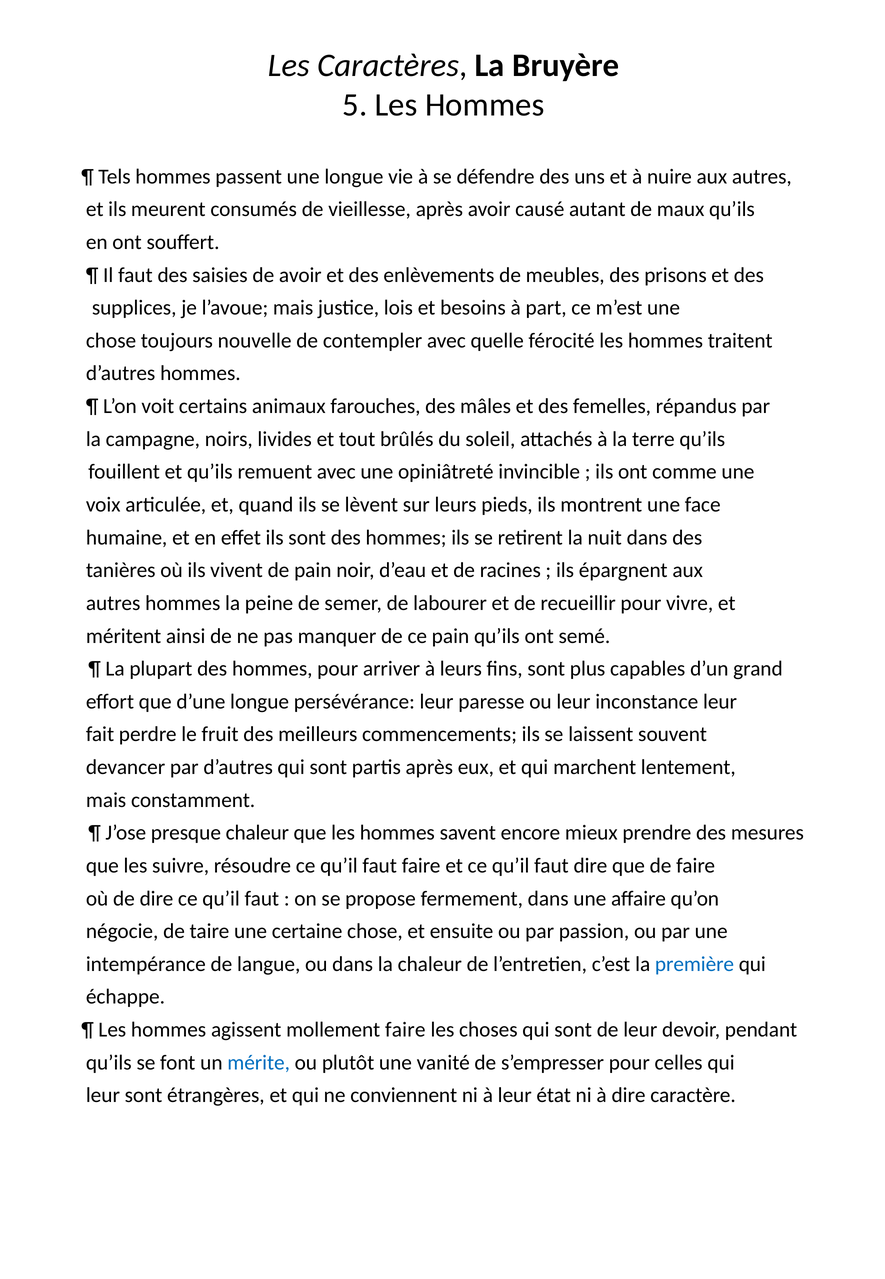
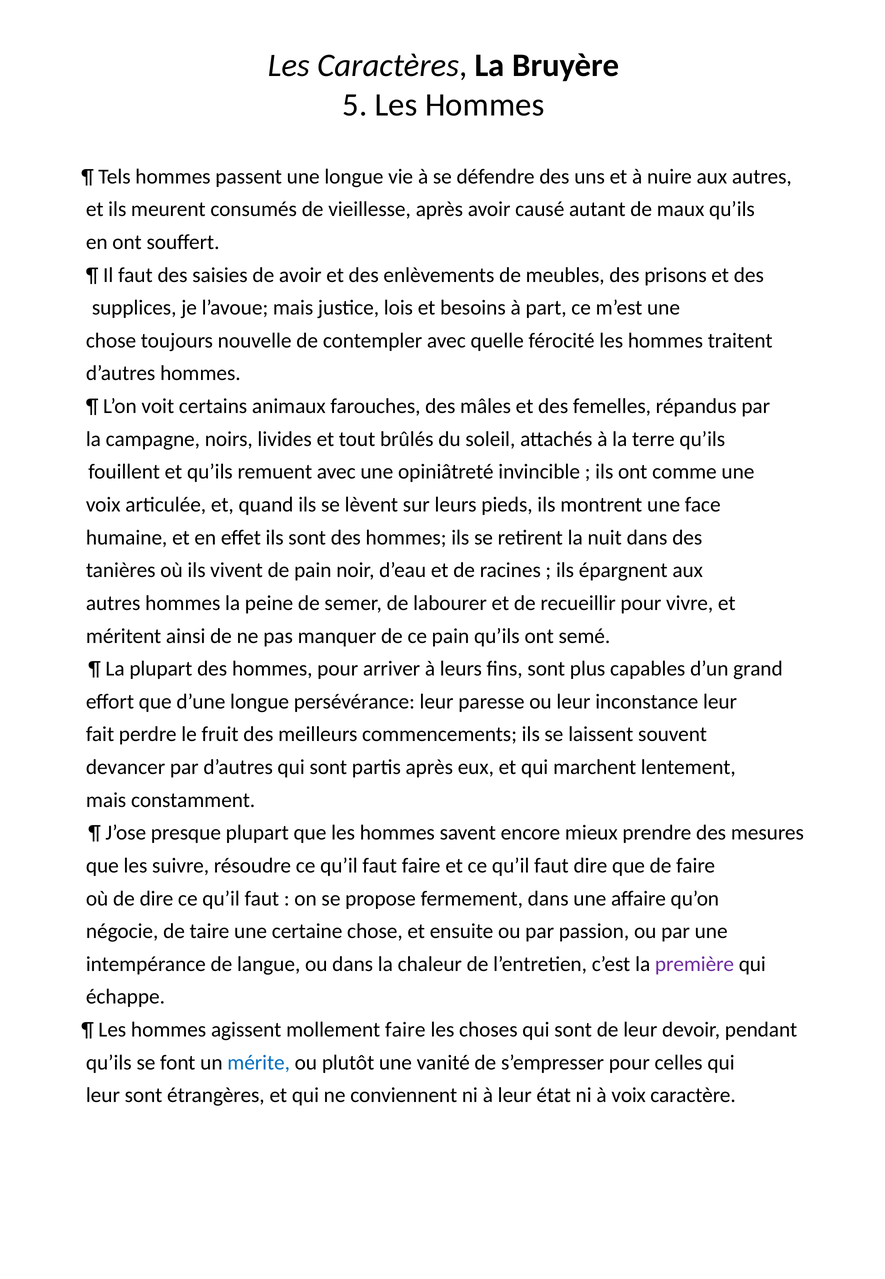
presque chaleur: chaleur -> plupart
première colour: blue -> purple
à dire: dire -> voix
